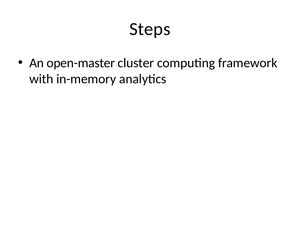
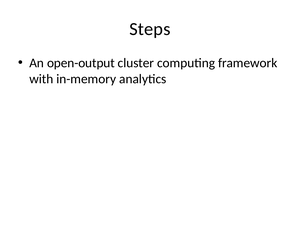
open-master: open-master -> open-output
